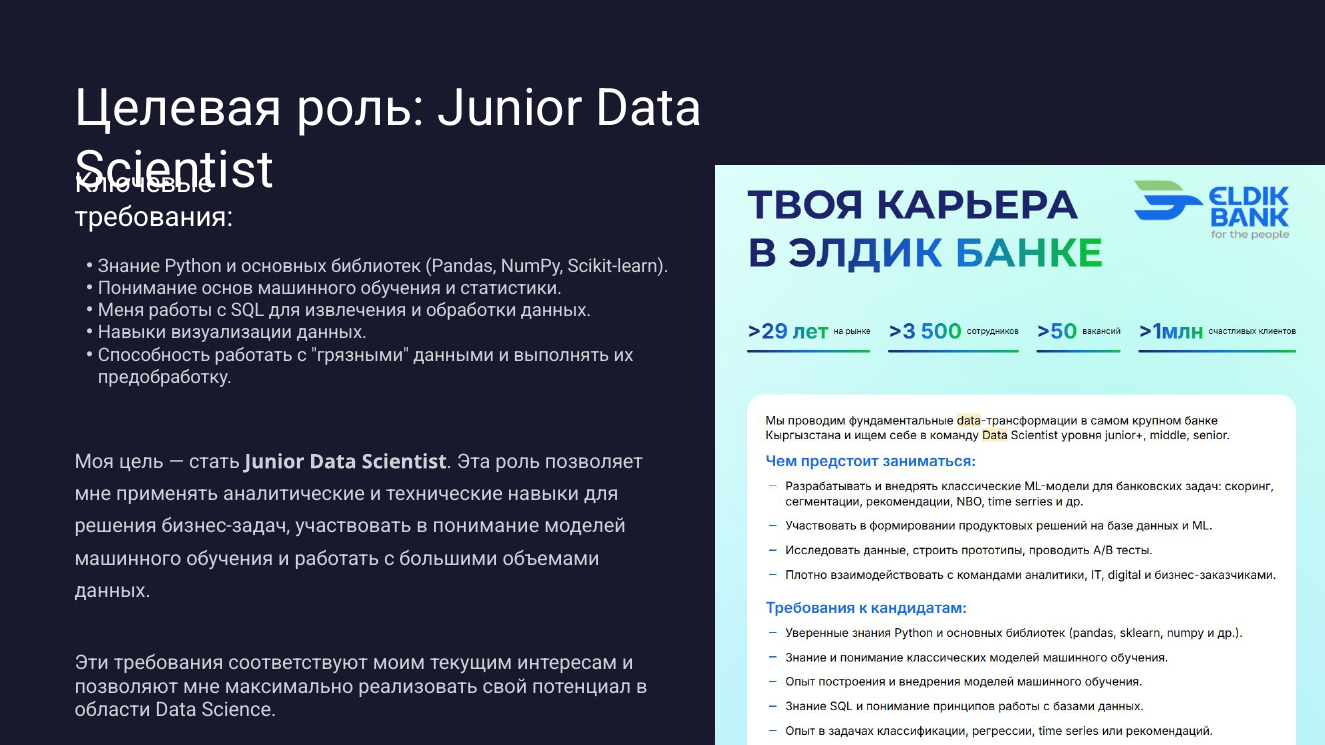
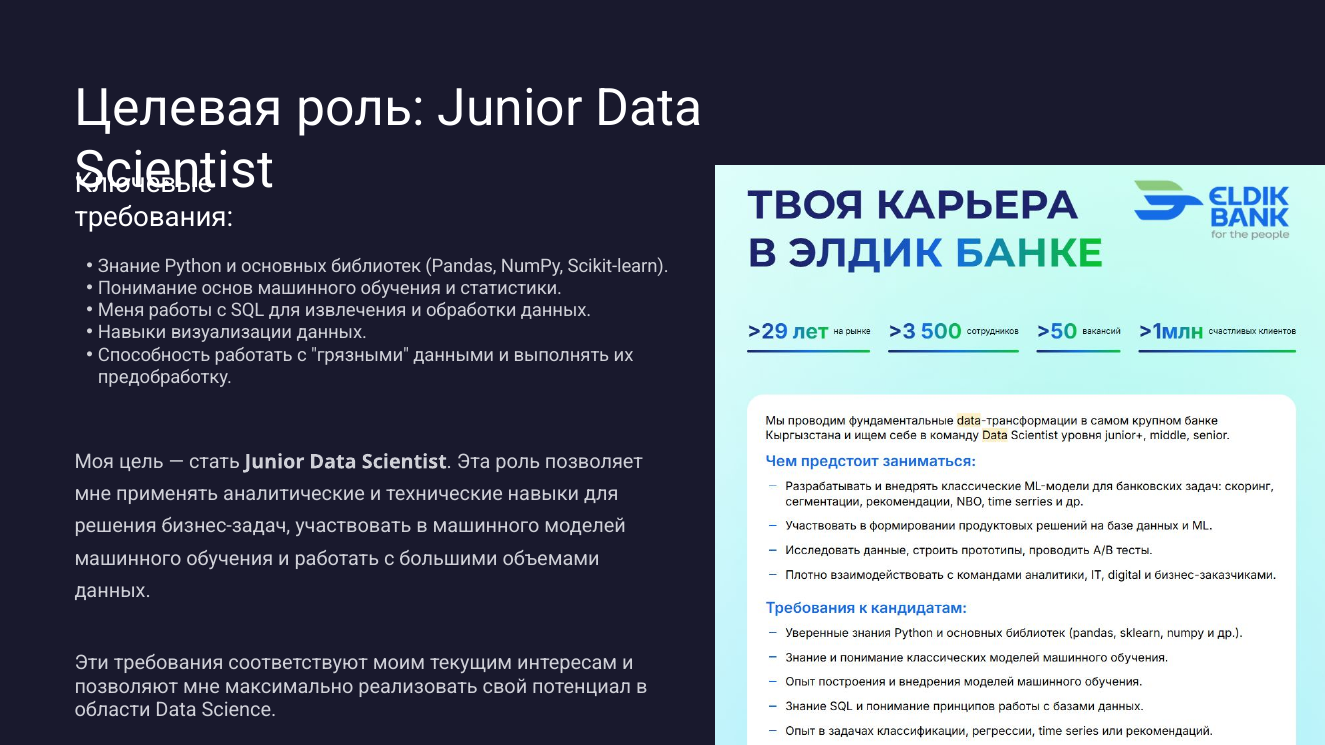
в понимание: понимание -> машинного
